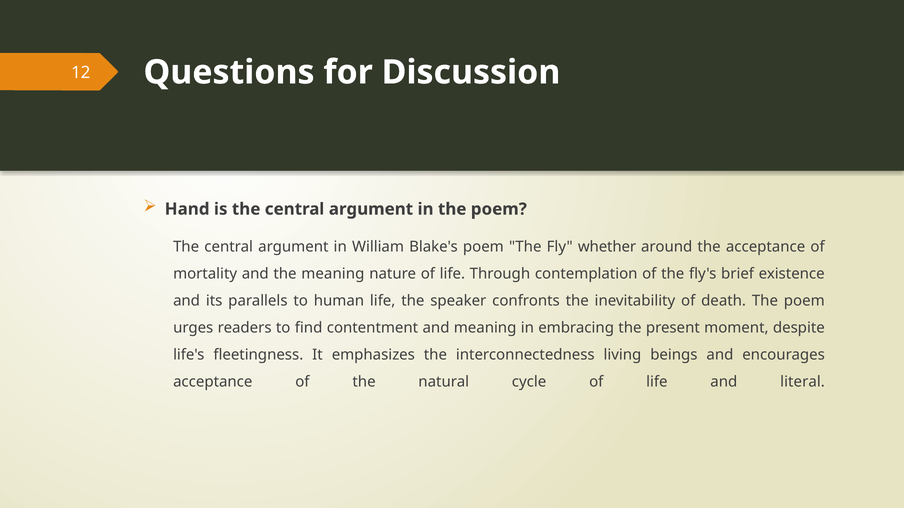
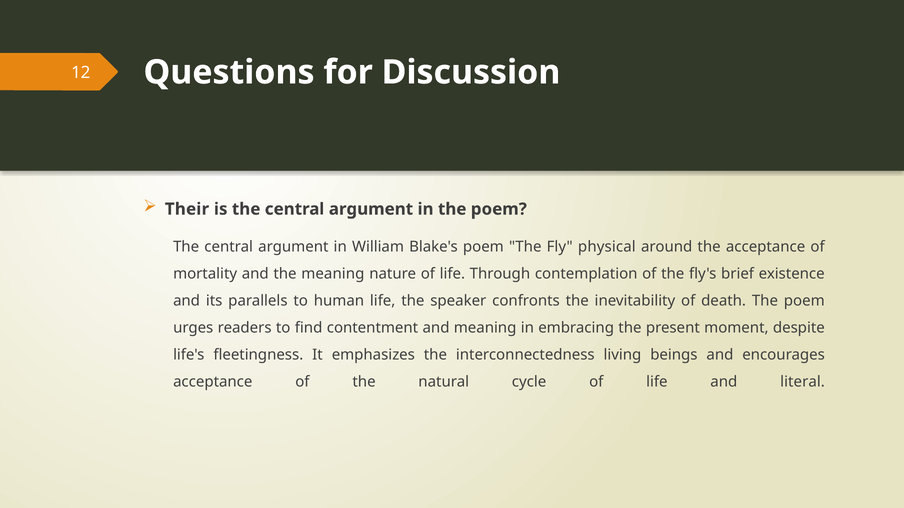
Hand: Hand -> Their
whether: whether -> physical
